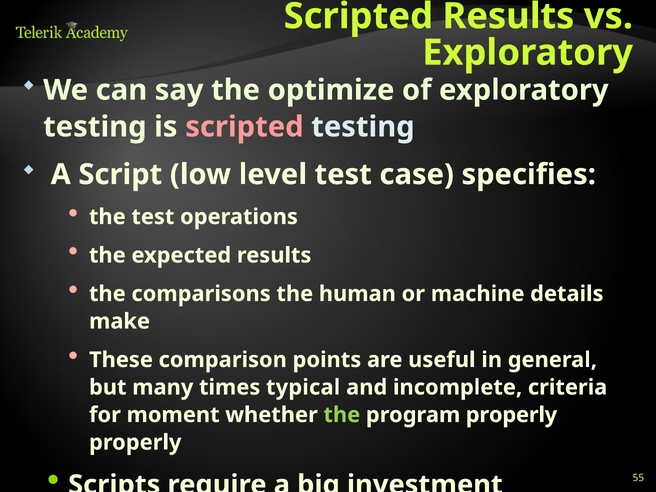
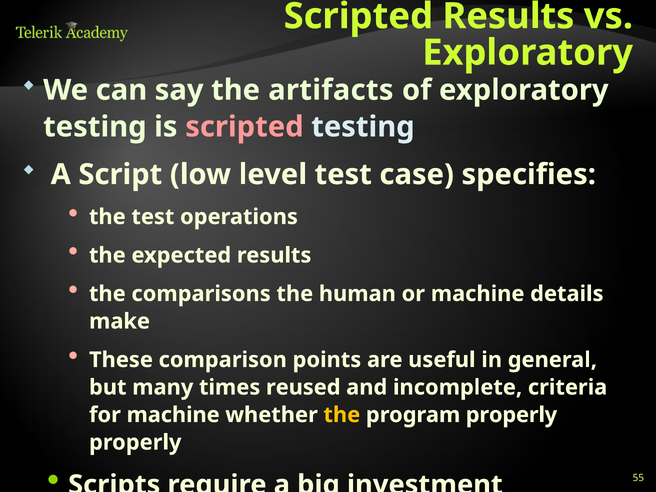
optimize: optimize -> artifacts
typical: typical -> reused
for moment: moment -> machine
the at (342, 415) colour: light green -> yellow
